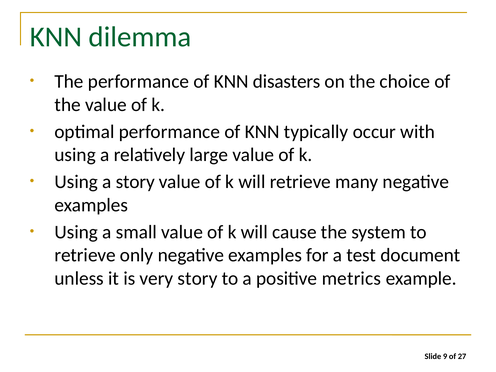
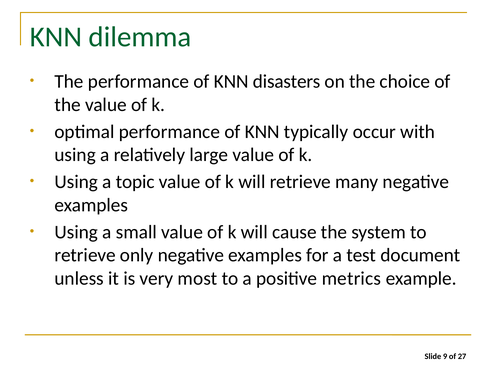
a story: story -> topic
very story: story -> most
